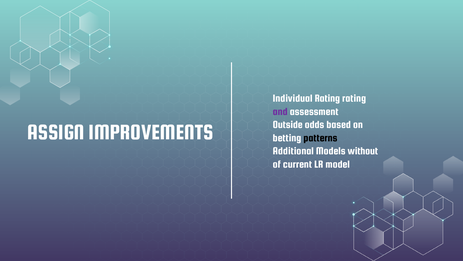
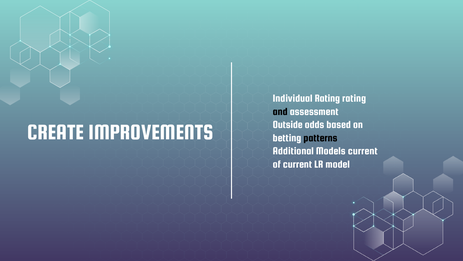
and colour: purple -> black
ASSIGN: ASSIGN -> CREATE
Models without: without -> current
